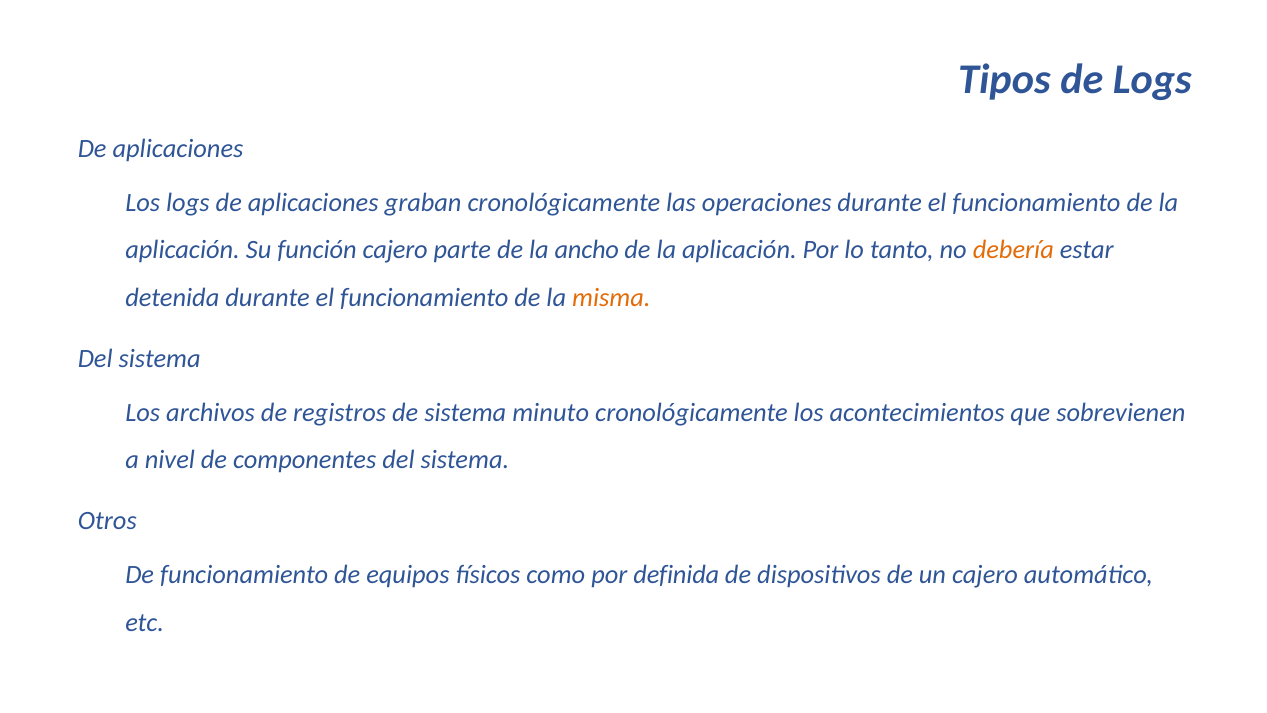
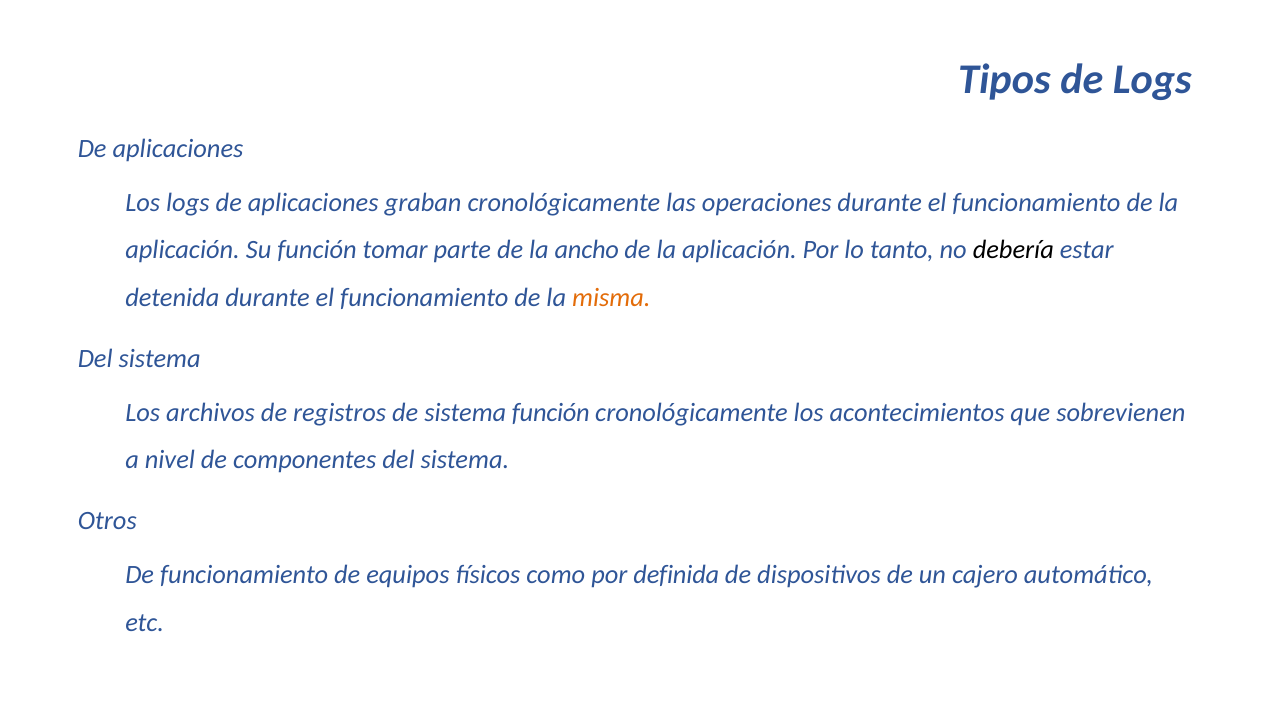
función cajero: cajero -> tomar
debería colour: orange -> black
sistema minuto: minuto -> función
